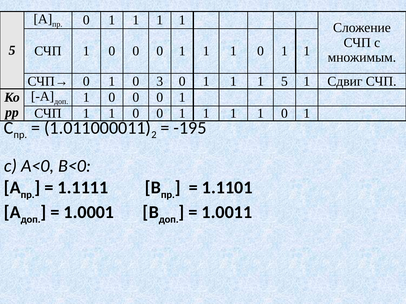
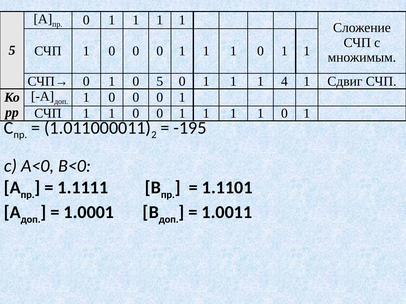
0 3: 3 -> 5
1 5: 5 -> 4
